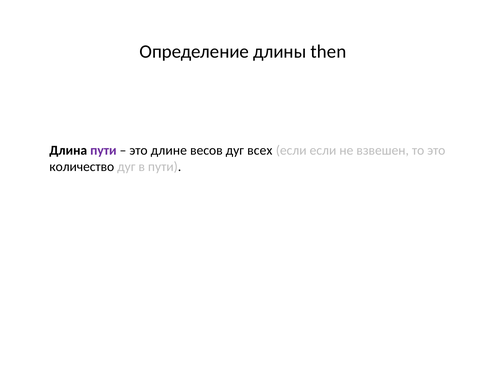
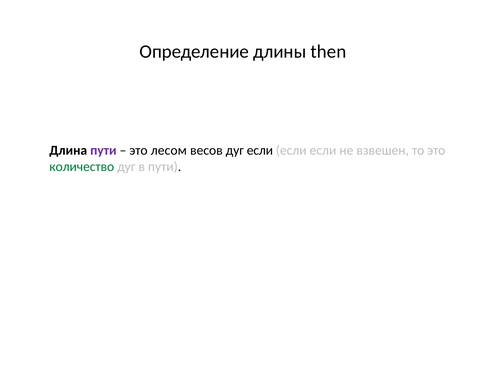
длине: длине -> лесом
дуг всех: всех -> если
количество colour: black -> green
